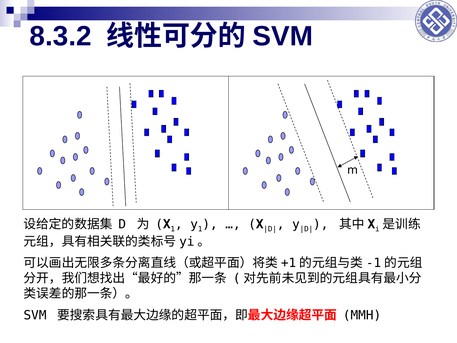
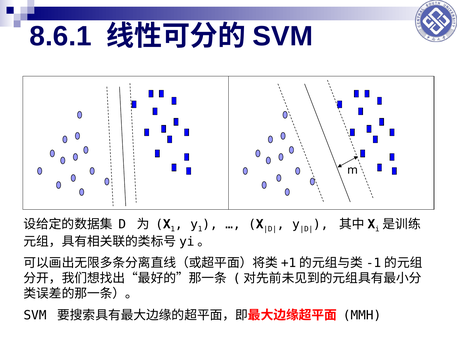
8.3.2: 8.3.2 -> 8.6.1
